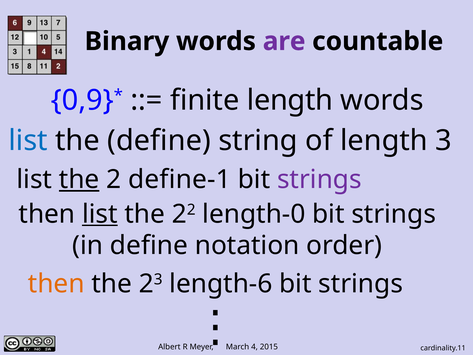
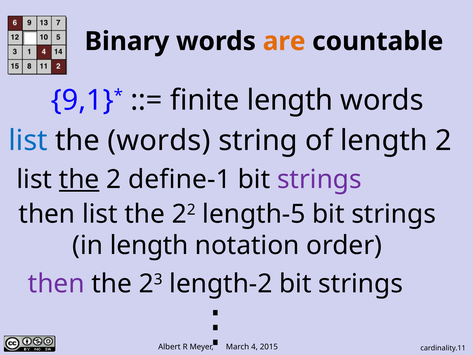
are colour: purple -> orange
0,9: 0,9 -> 9,1
the define: define -> words
length 3: 3 -> 2
list at (100, 214) underline: present -> none
length-0: length-0 -> length-5
in define: define -> length
then at (56, 284) colour: orange -> purple
length-6: length-6 -> length-2
